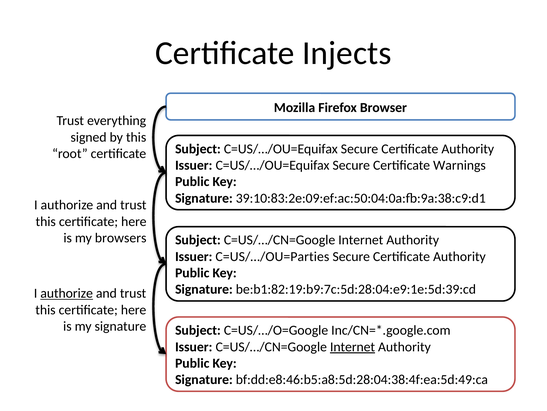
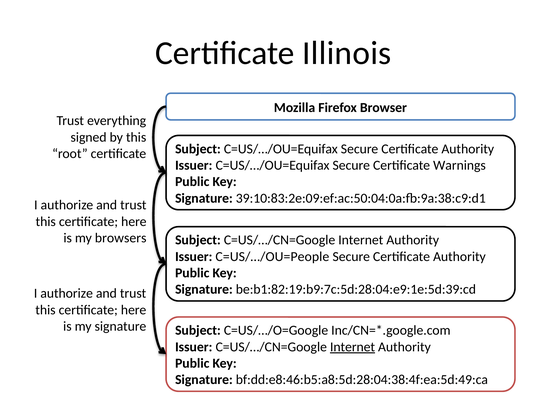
Injects: Injects -> Illinois
C=US/…/OU=Parties: C=US/…/OU=Parties -> C=US/…/OU=People
authorize at (67, 293) underline: present -> none
